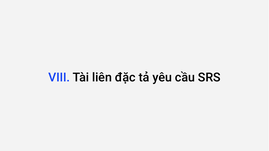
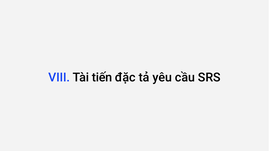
liên: liên -> tiến
